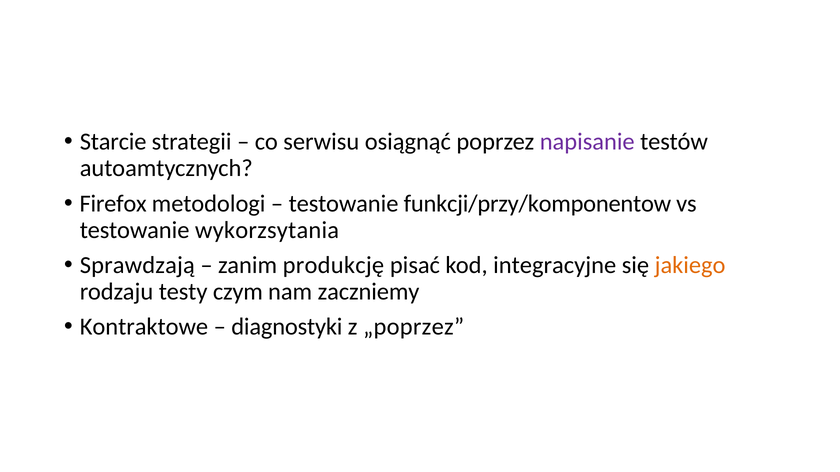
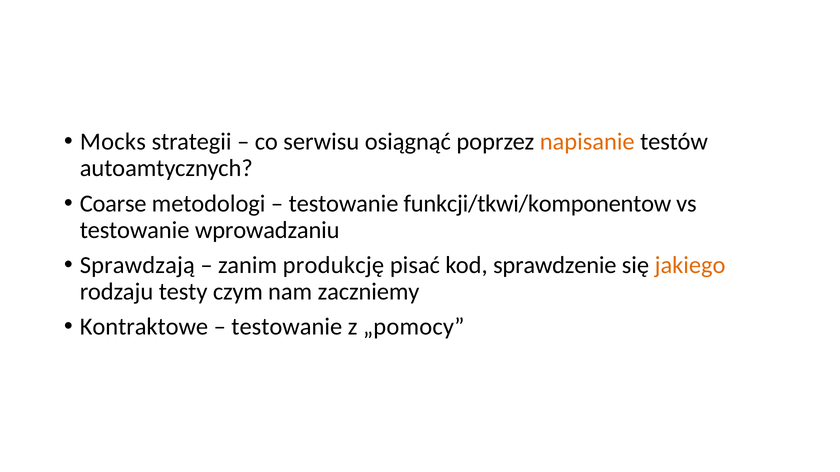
Starcie: Starcie -> Mocks
napisanie colour: purple -> orange
Firefox: Firefox -> Coarse
funkcji/przy/komponentow: funkcji/przy/komponentow -> funkcji/tkwi/komponentow
wykorzsytania: wykorzsytania -> wprowadzaniu
integracyjne: integracyjne -> sprawdzenie
diagnostyki at (287, 327): diagnostyki -> testowanie
„poprzez: „poprzez -> „pomocy
